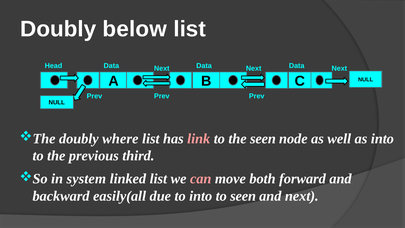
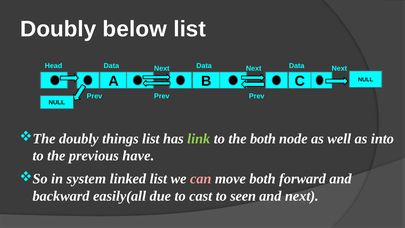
where: where -> things
link colour: pink -> light green
the seen: seen -> both
third: third -> have
to into: into -> cast
